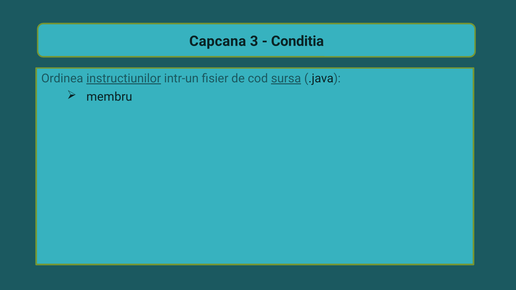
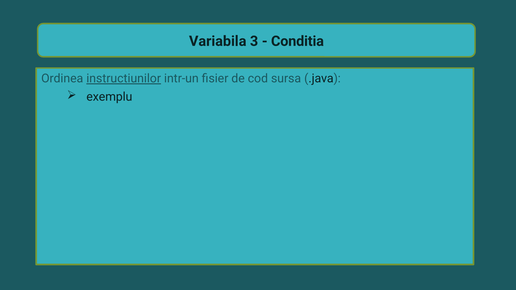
Capcana: Capcana -> Variabila
sursa underline: present -> none
membru: membru -> exemplu
